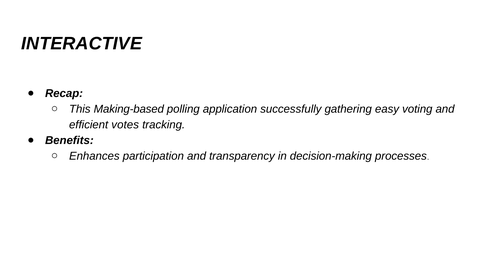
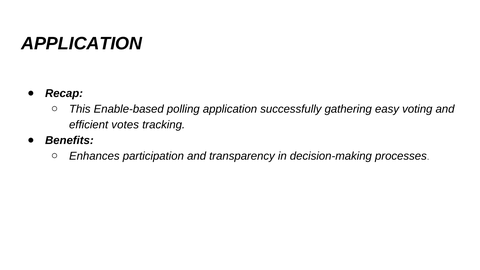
INTERACTIVE at (82, 43): INTERACTIVE -> APPLICATION
Making-based: Making-based -> Enable-based
